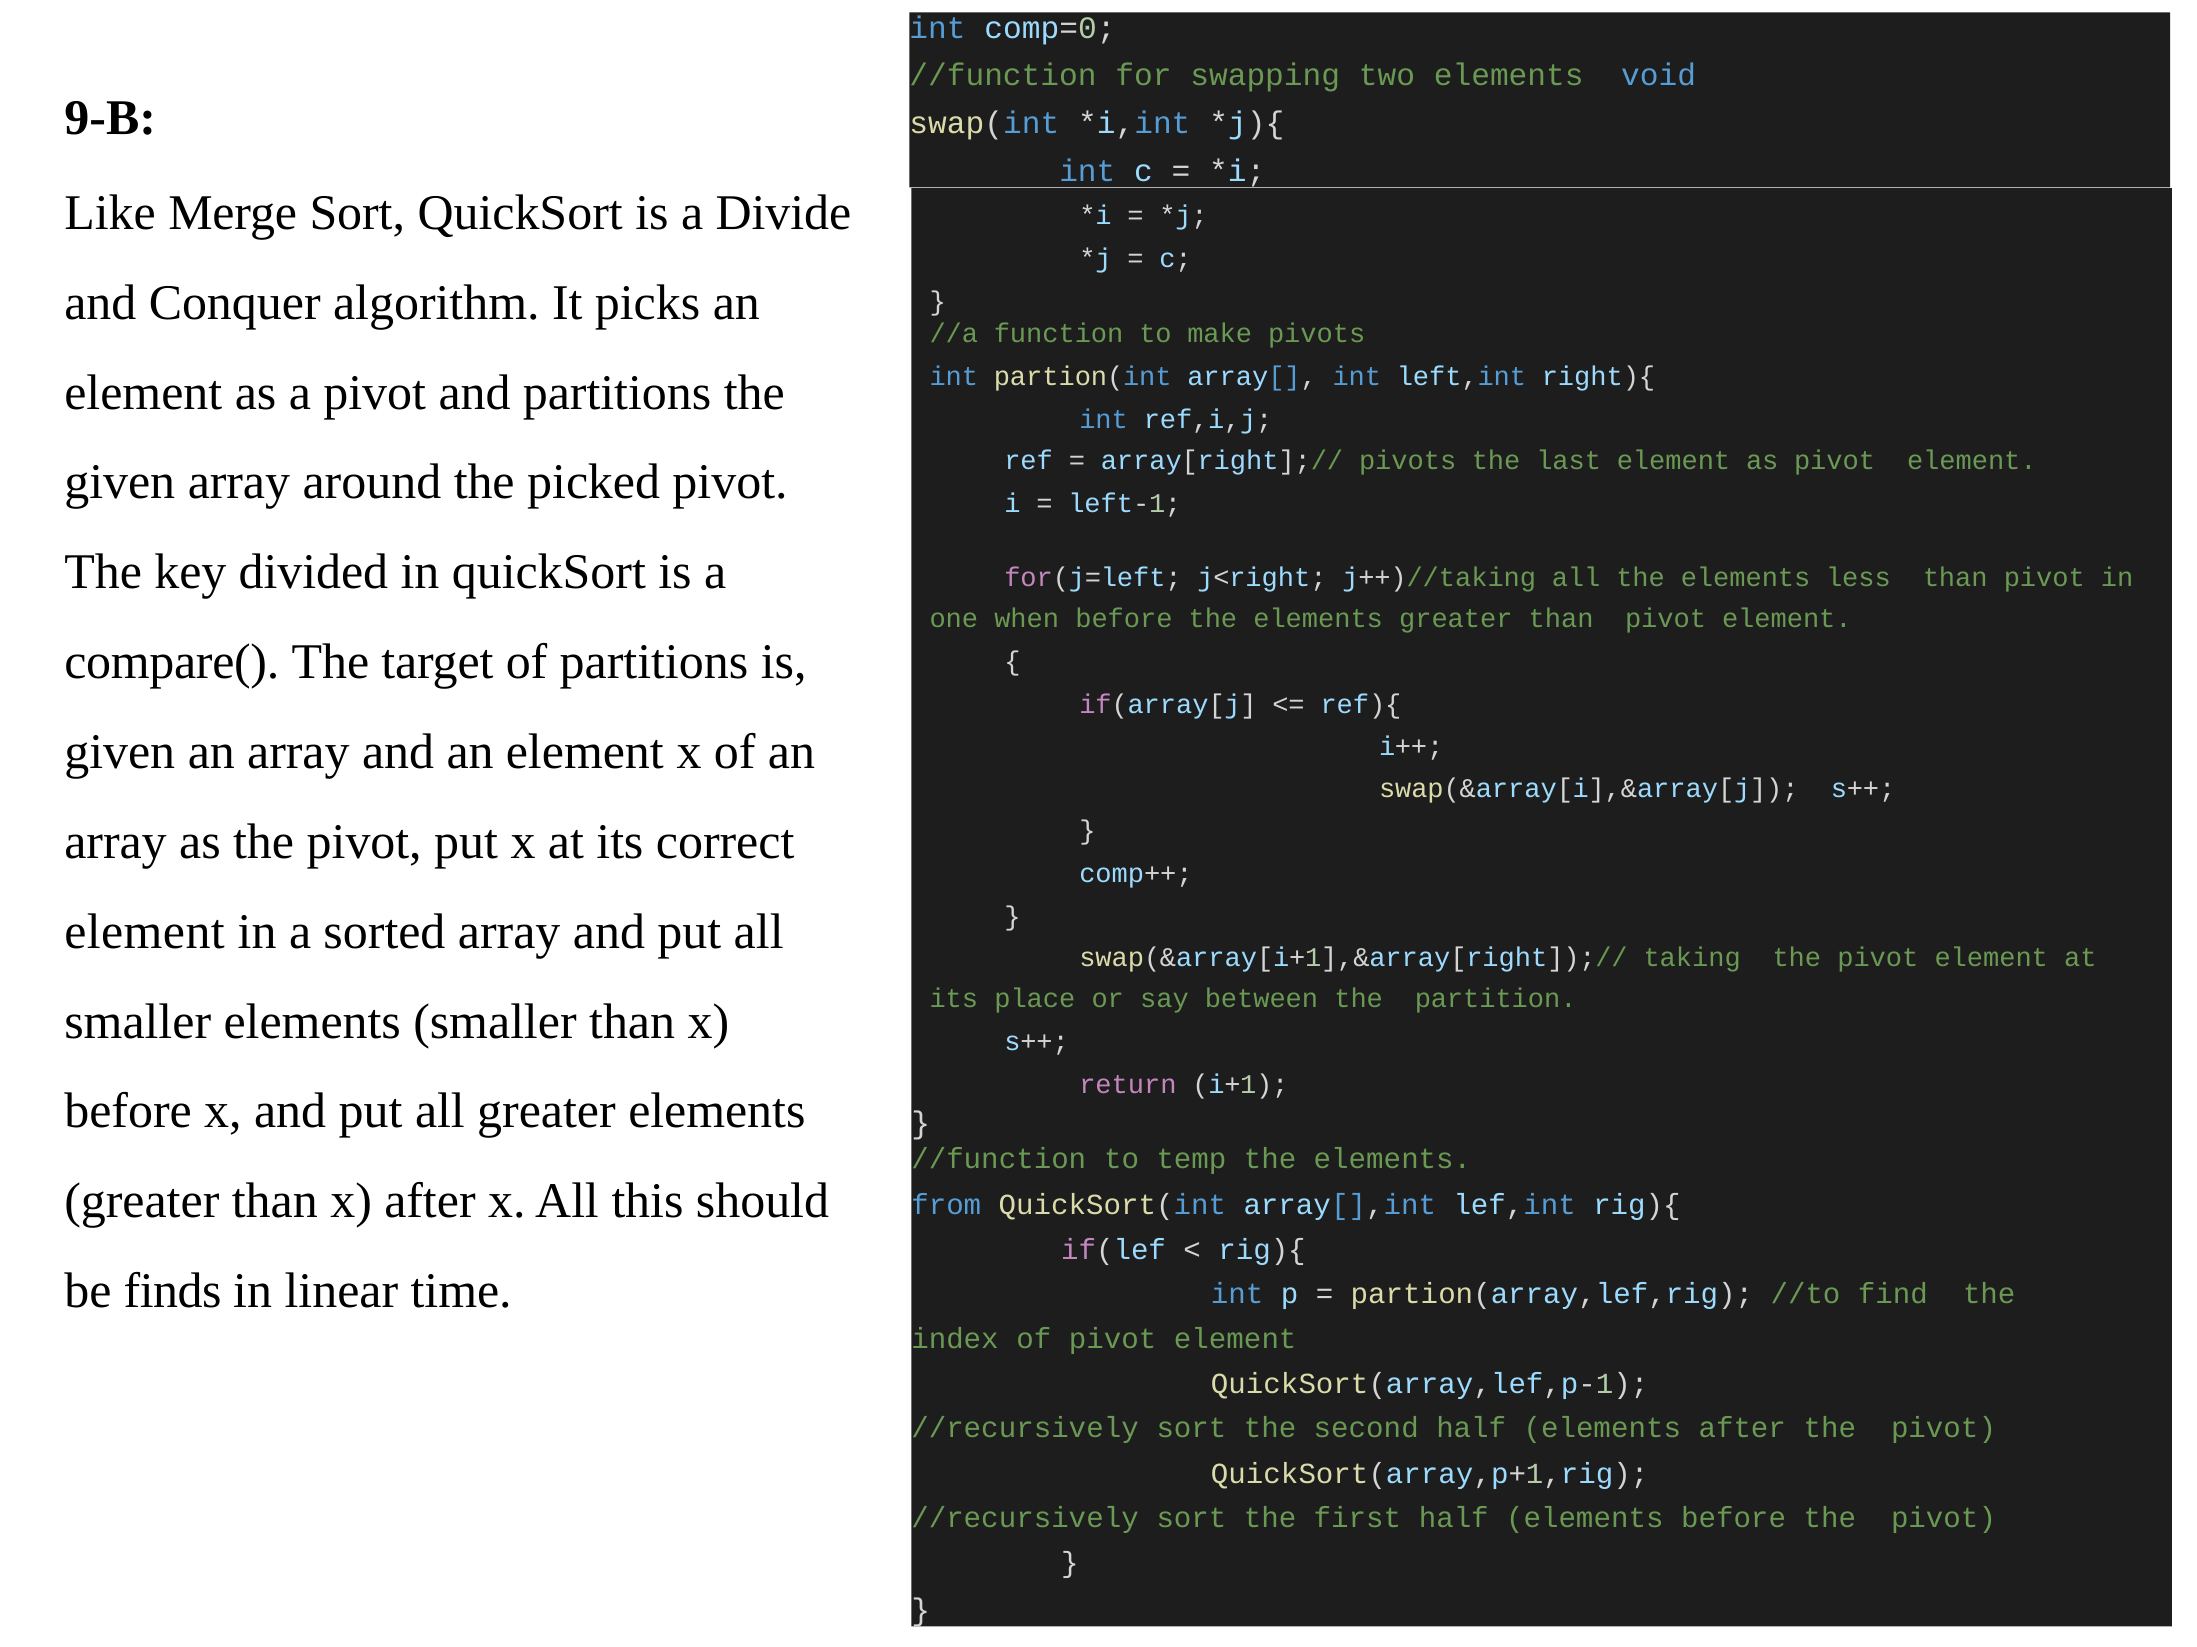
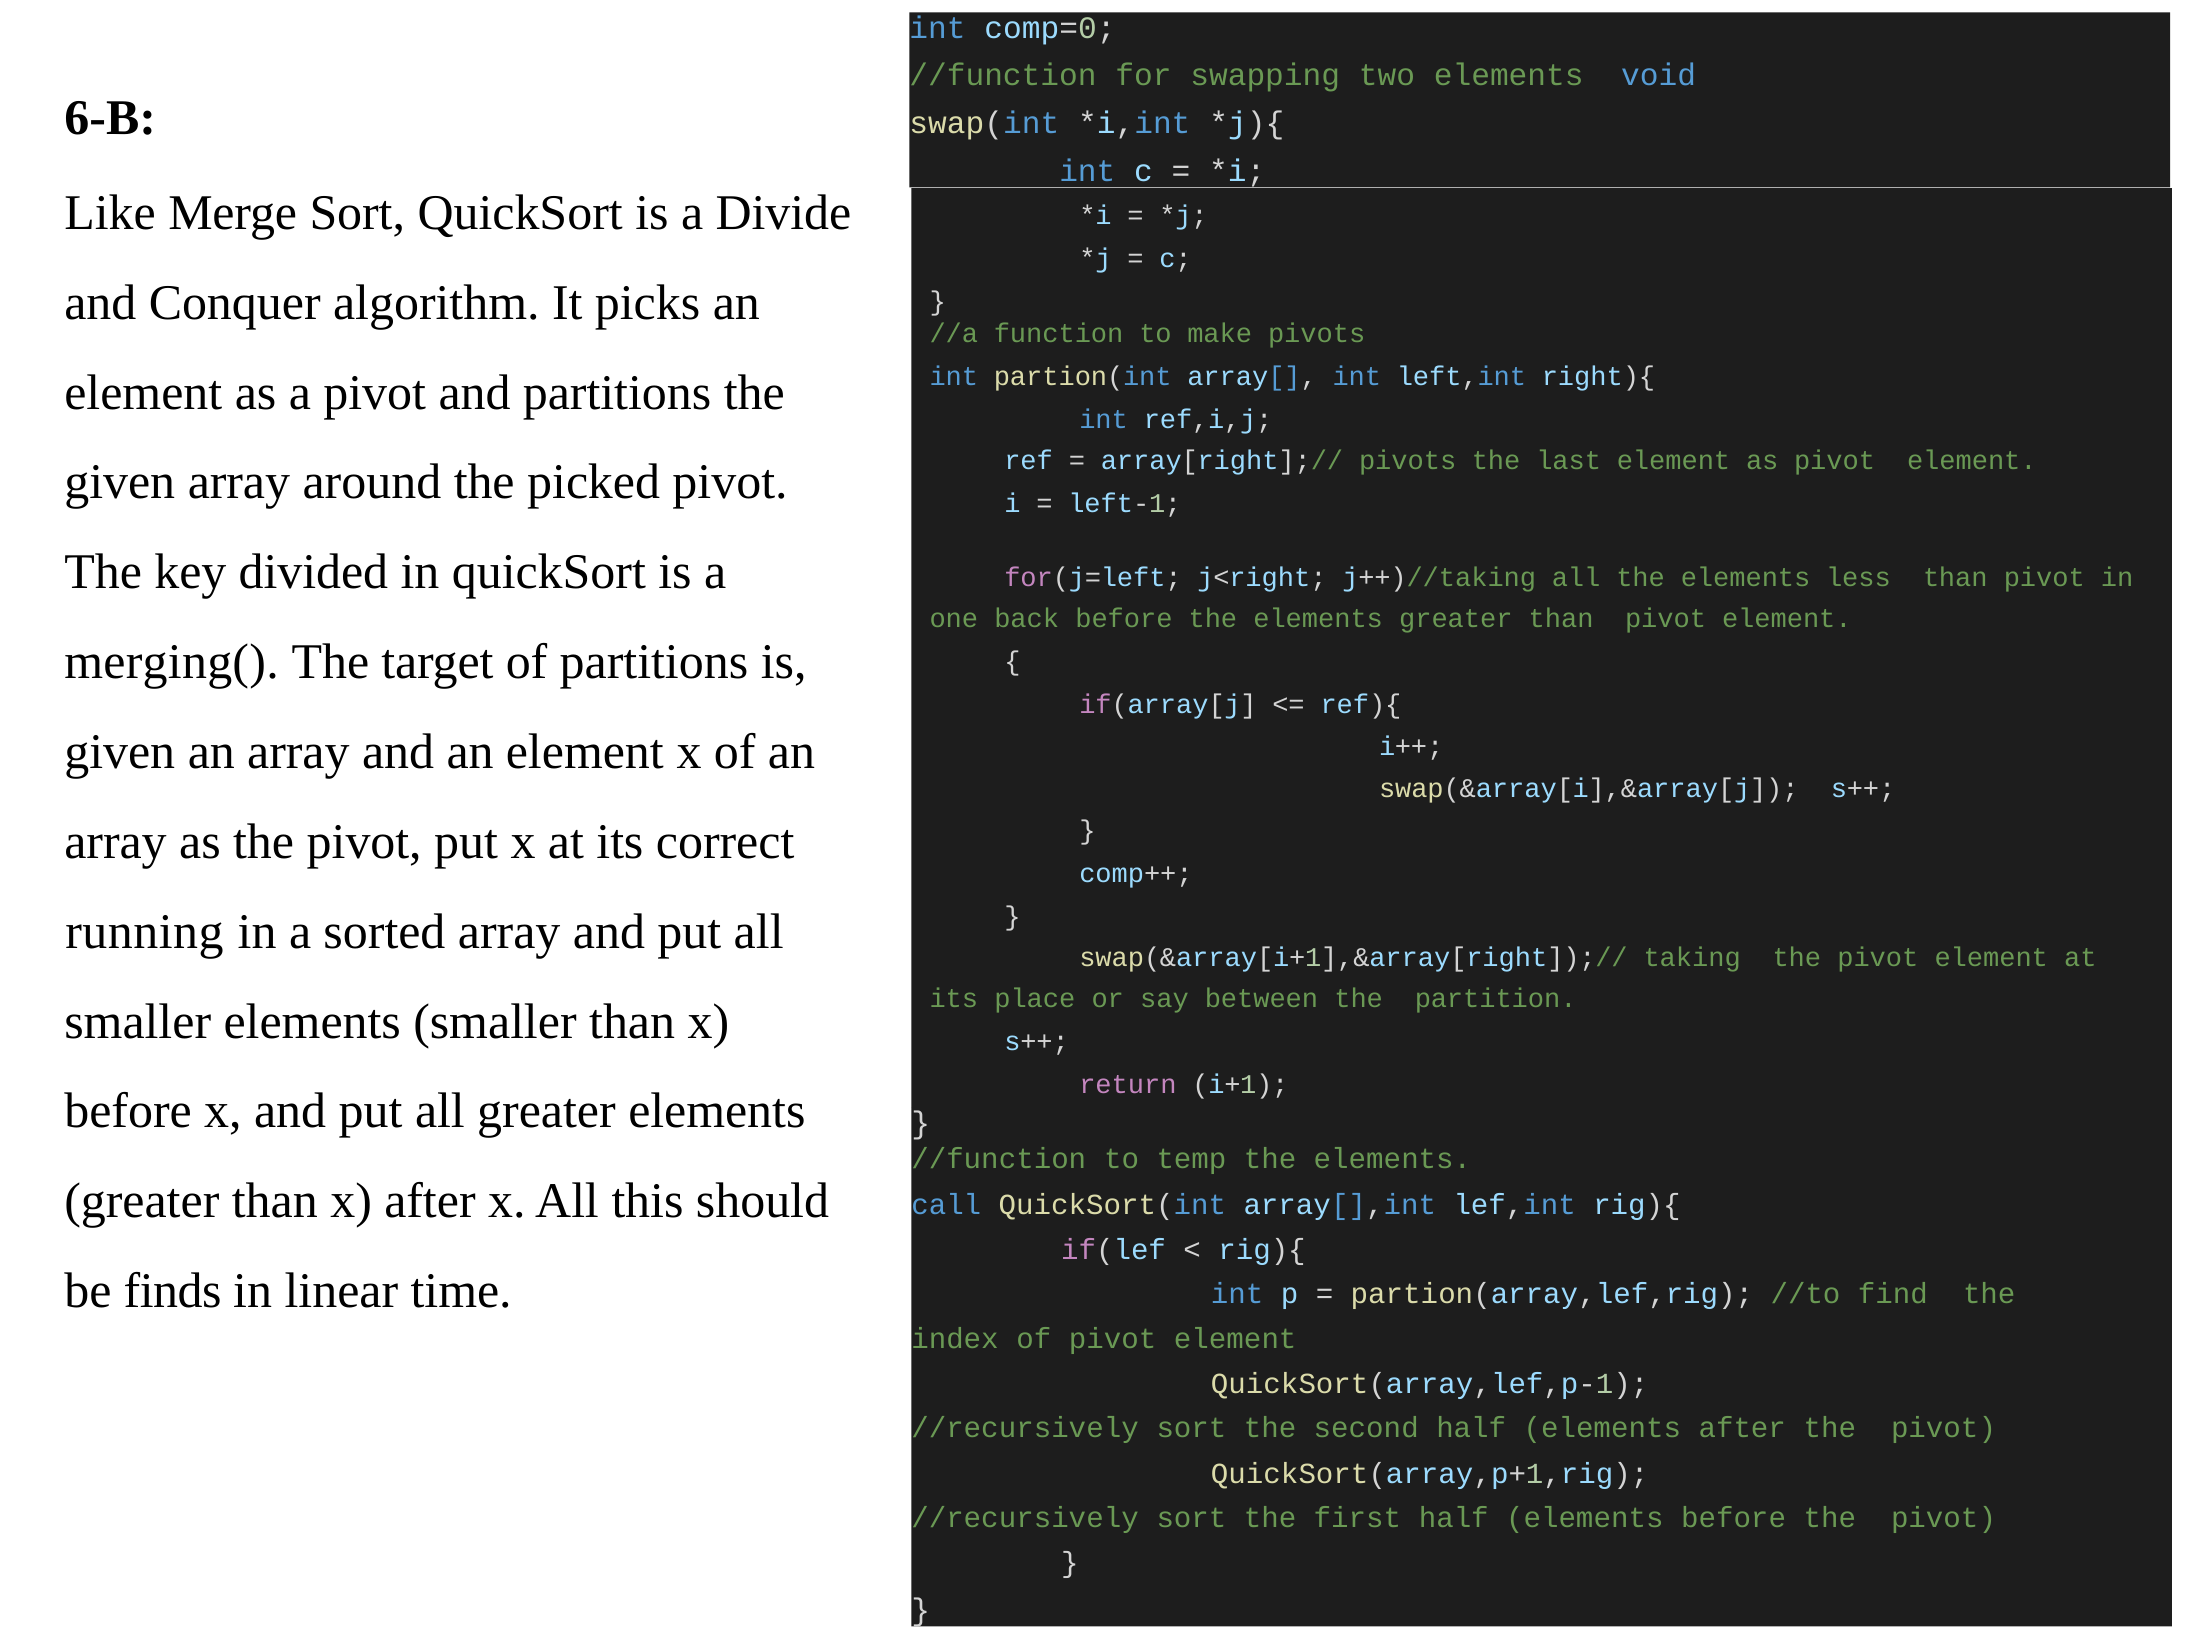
9-B: 9-B -> 6-B
when: when -> back
compare(: compare( -> merging(
element at (145, 932): element -> running
from: from -> call
